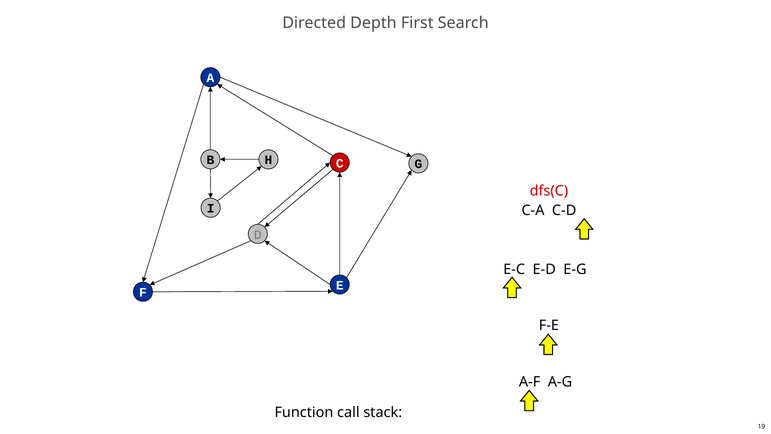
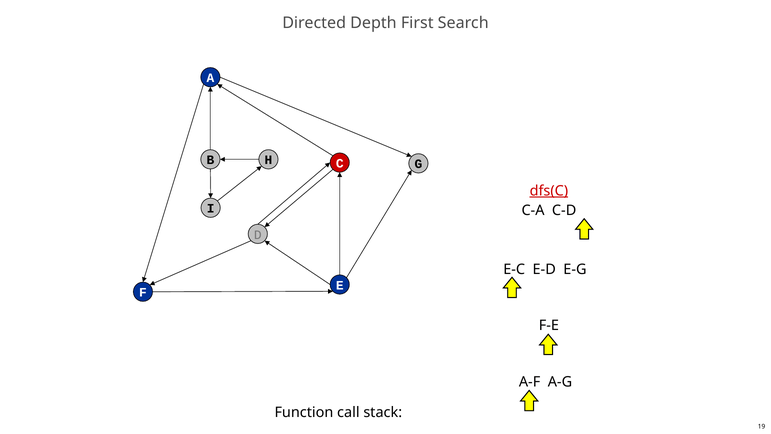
dfs(C underline: none -> present
